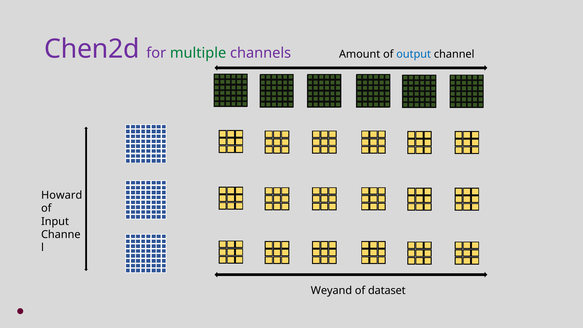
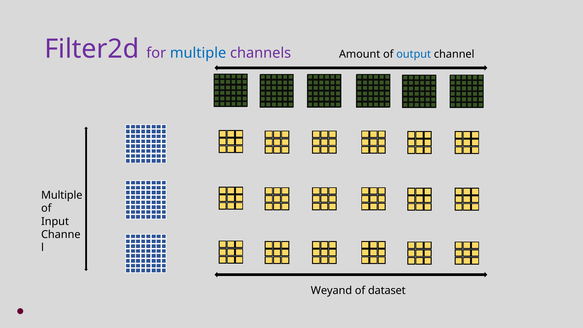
Chen2d: Chen2d -> Filter2d
multiple at (198, 53) colour: green -> blue
Howard at (62, 195): Howard -> Multiple
